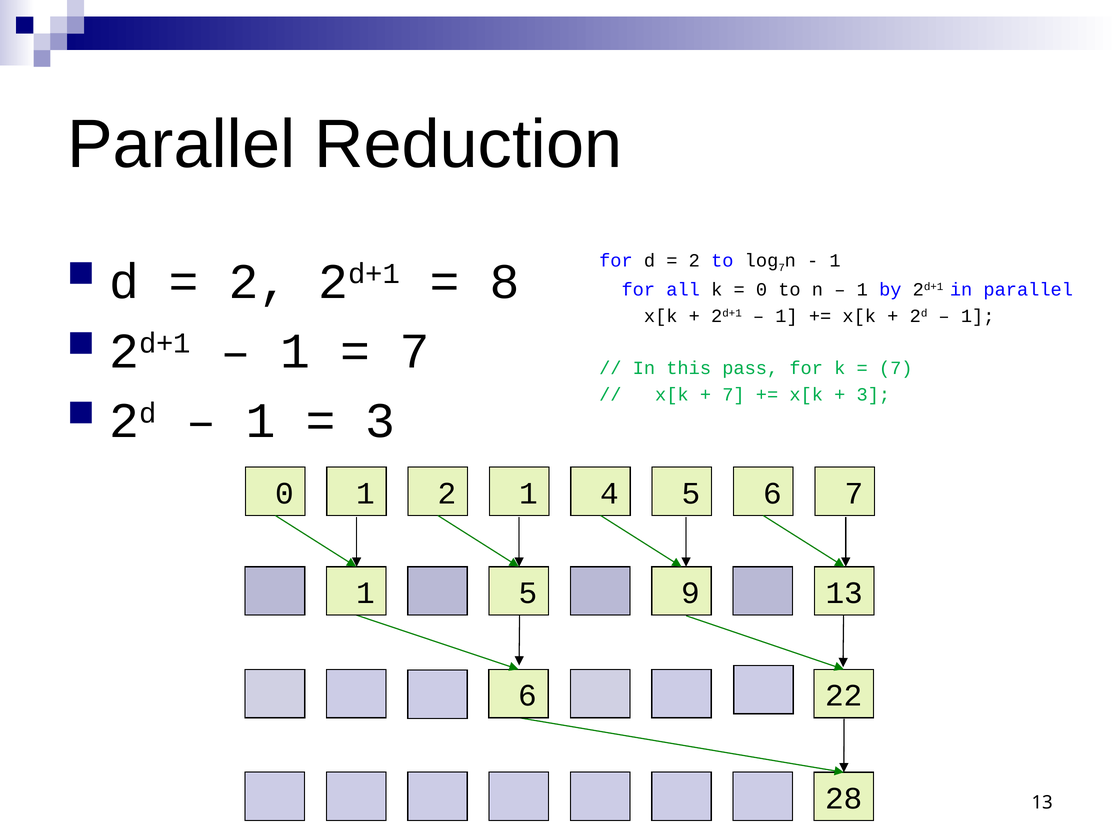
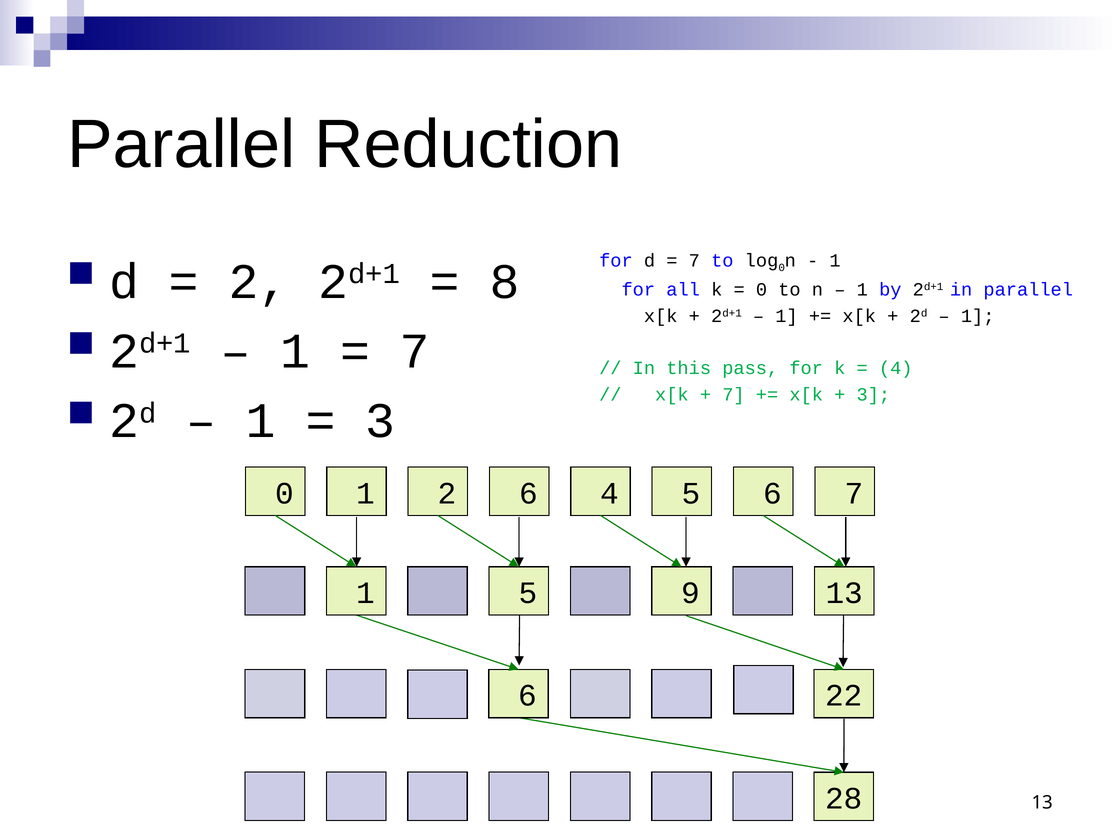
2 at (694, 261): 2 -> 7
7 at (782, 268): 7 -> 0
7 at (896, 368): 7 -> 4
2 1: 1 -> 6
